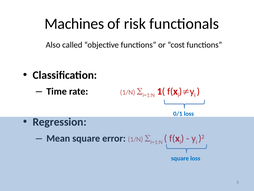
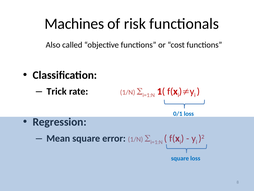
Time: Time -> Trick
